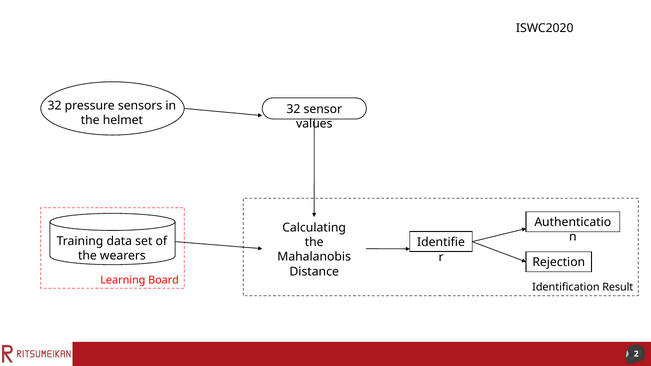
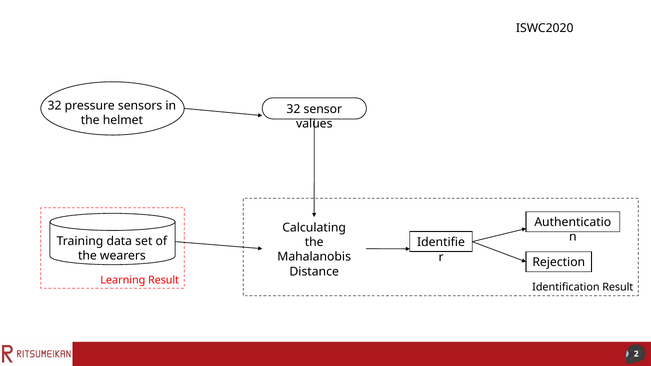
Learning Board: Board -> Result
